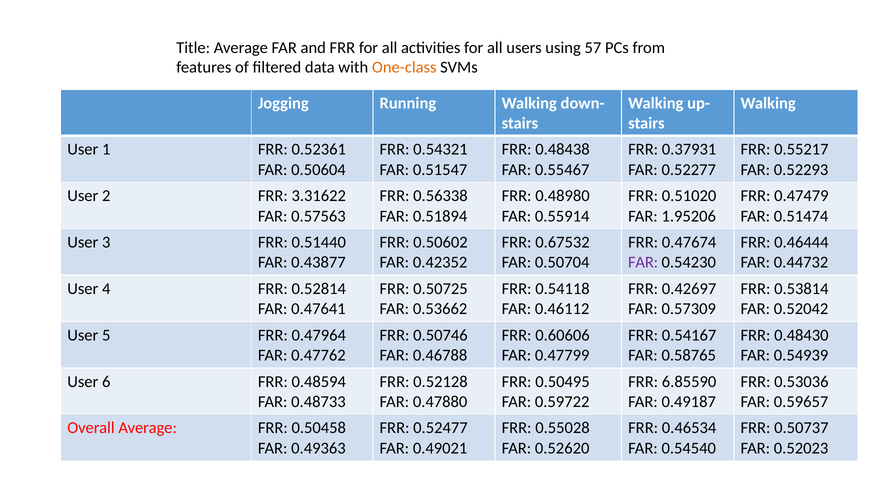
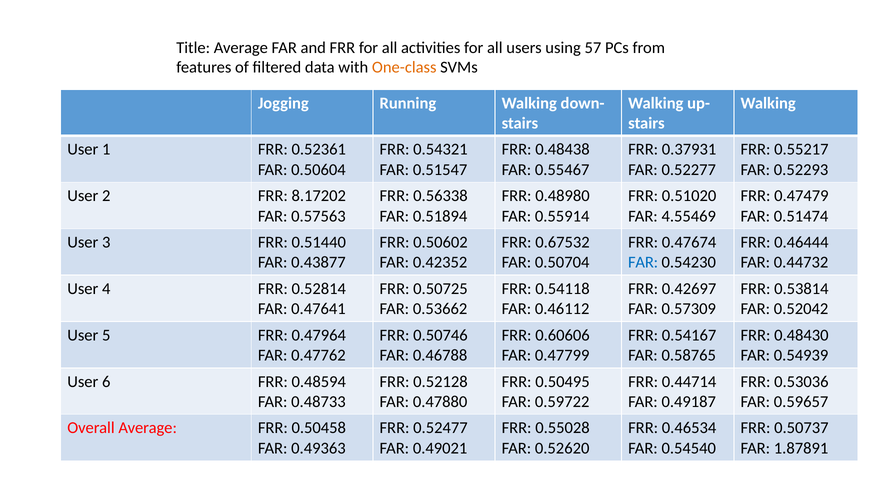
3.31622: 3.31622 -> 8.17202
1.95206: 1.95206 -> 4.55469
FAR at (643, 262) colour: purple -> blue
6.85590: 6.85590 -> 0.44714
0.52023: 0.52023 -> 1.87891
